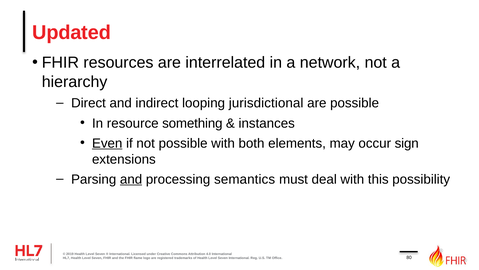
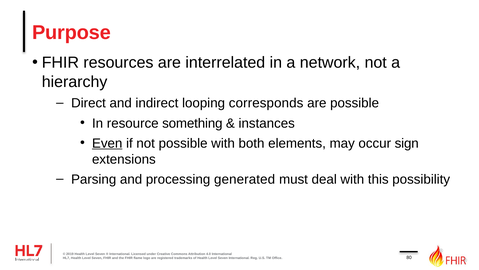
Updated: Updated -> Purpose
jurisdictional: jurisdictional -> corresponds
and at (131, 179) underline: present -> none
semantics: semantics -> generated
